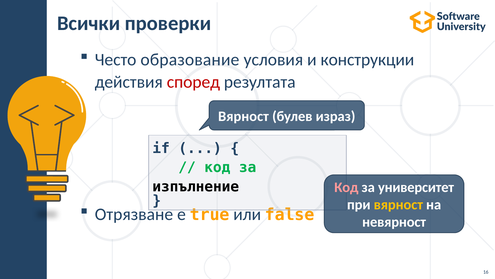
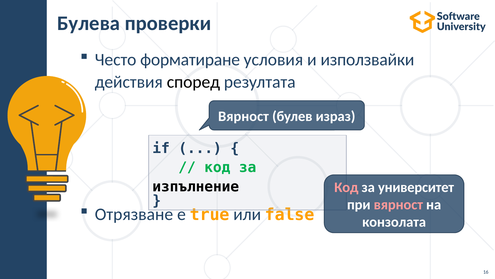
Всички: Всички -> Булева
образование: образование -> форматиране
конструкции: конструкции -> използвайки
според colour: red -> black
вярност at (398, 204) colour: yellow -> pink
невярност: невярност -> конзолата
